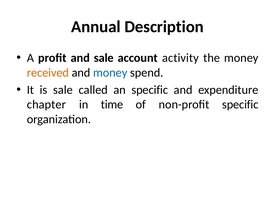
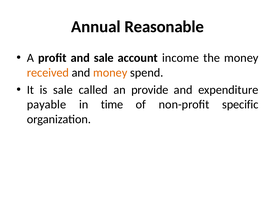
Description: Description -> Reasonable
activity: activity -> income
money at (110, 72) colour: blue -> orange
an specific: specific -> provide
chapter: chapter -> payable
